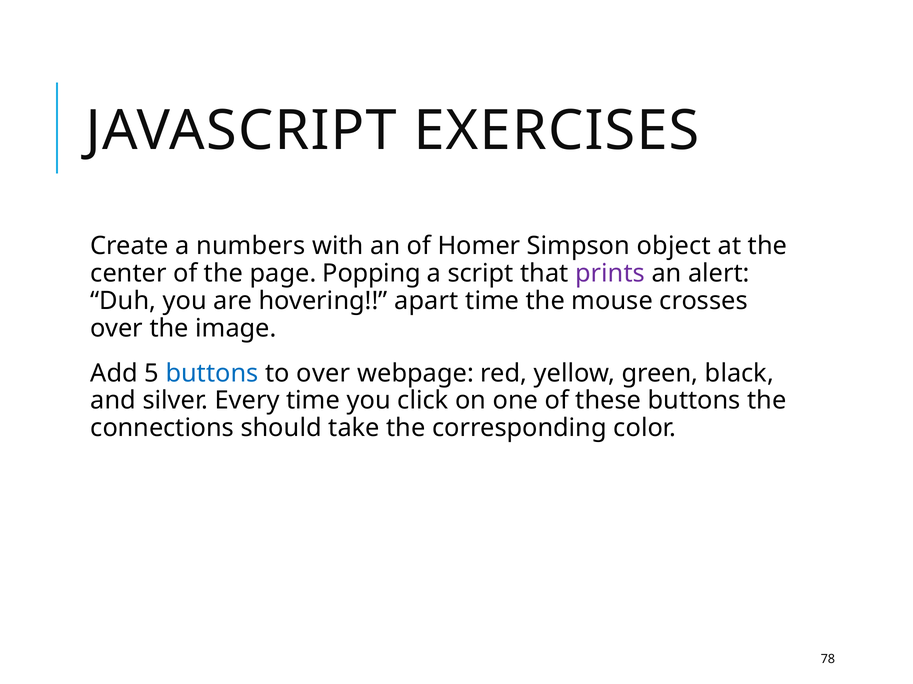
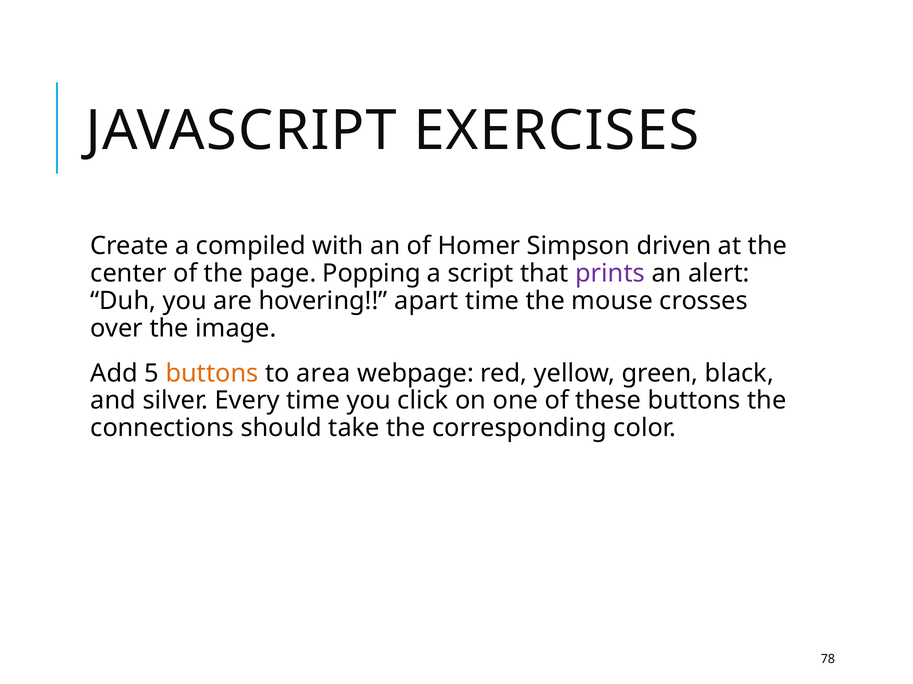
numbers: numbers -> compiled
object: object -> driven
buttons at (212, 374) colour: blue -> orange
to over: over -> area
